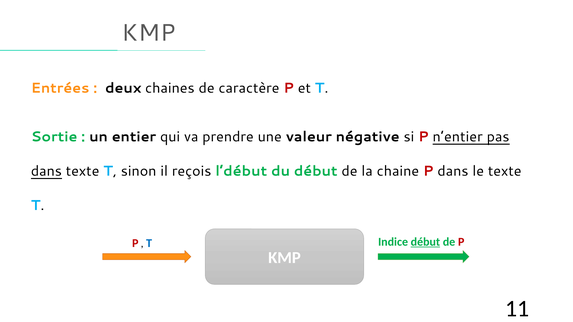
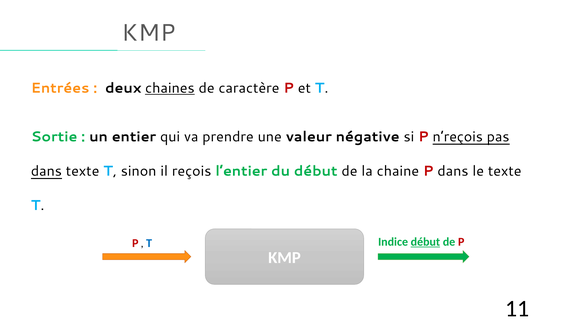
chaines underline: none -> present
n’entier: n’entier -> n’reçois
l’début: l’début -> l’entier
